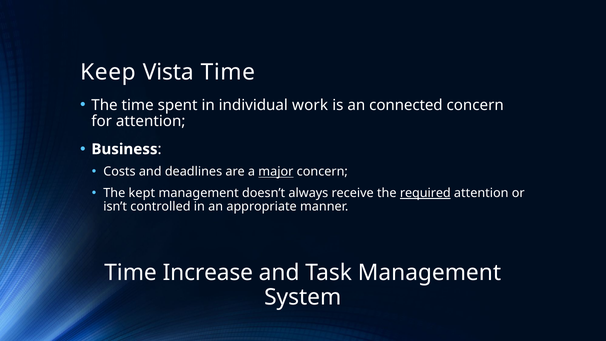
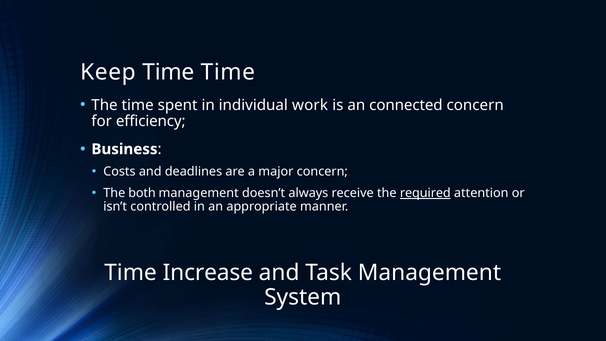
Keep Vista: Vista -> Time
for attention: attention -> efficiency
major underline: present -> none
kept: kept -> both
